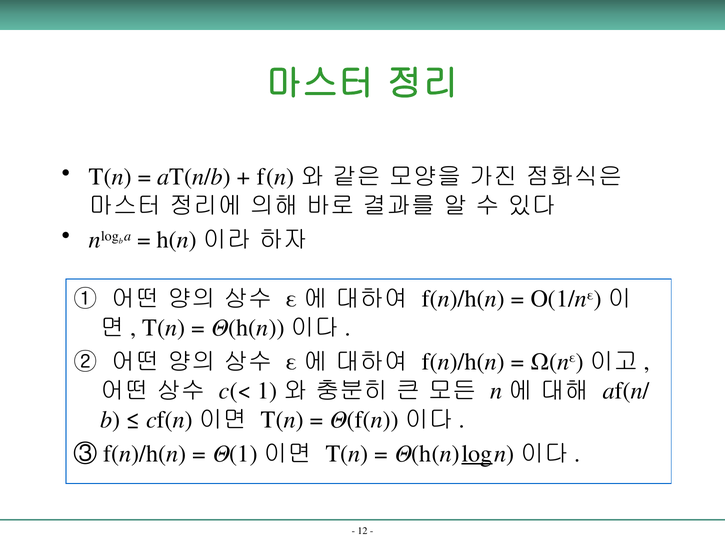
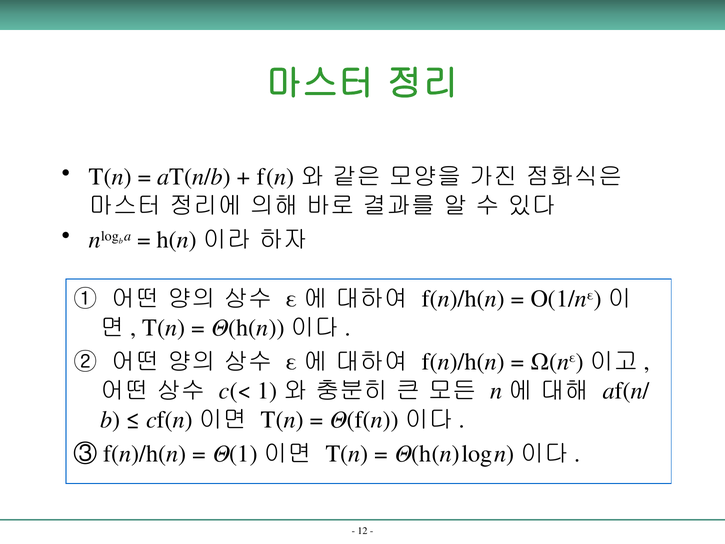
log underline: present -> none
